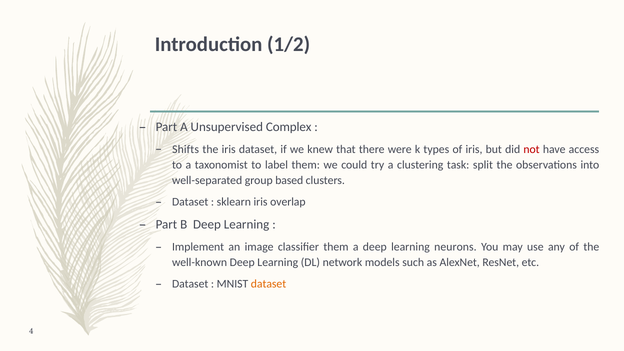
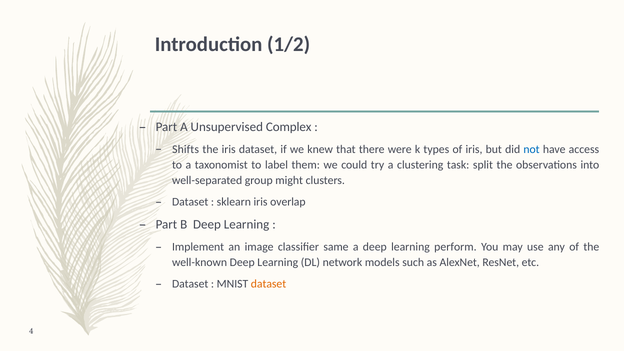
not colour: red -> blue
based: based -> might
classifier them: them -> same
neurons: neurons -> perform
